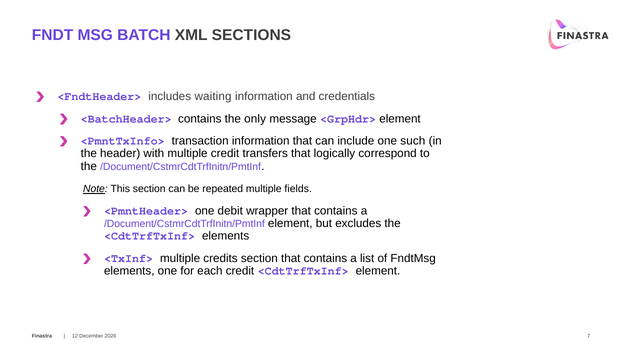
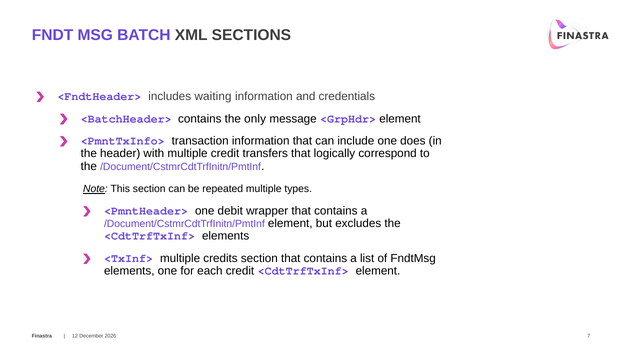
such: such -> does
fields: fields -> types
